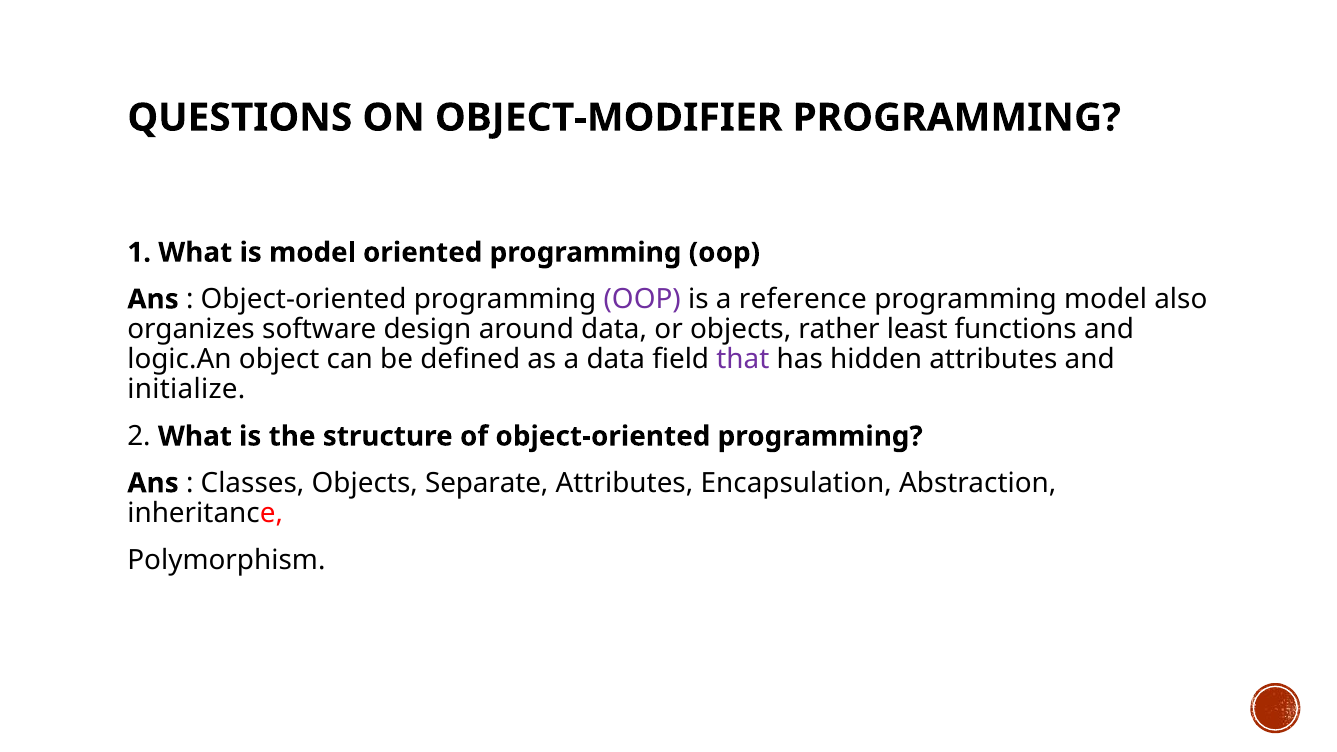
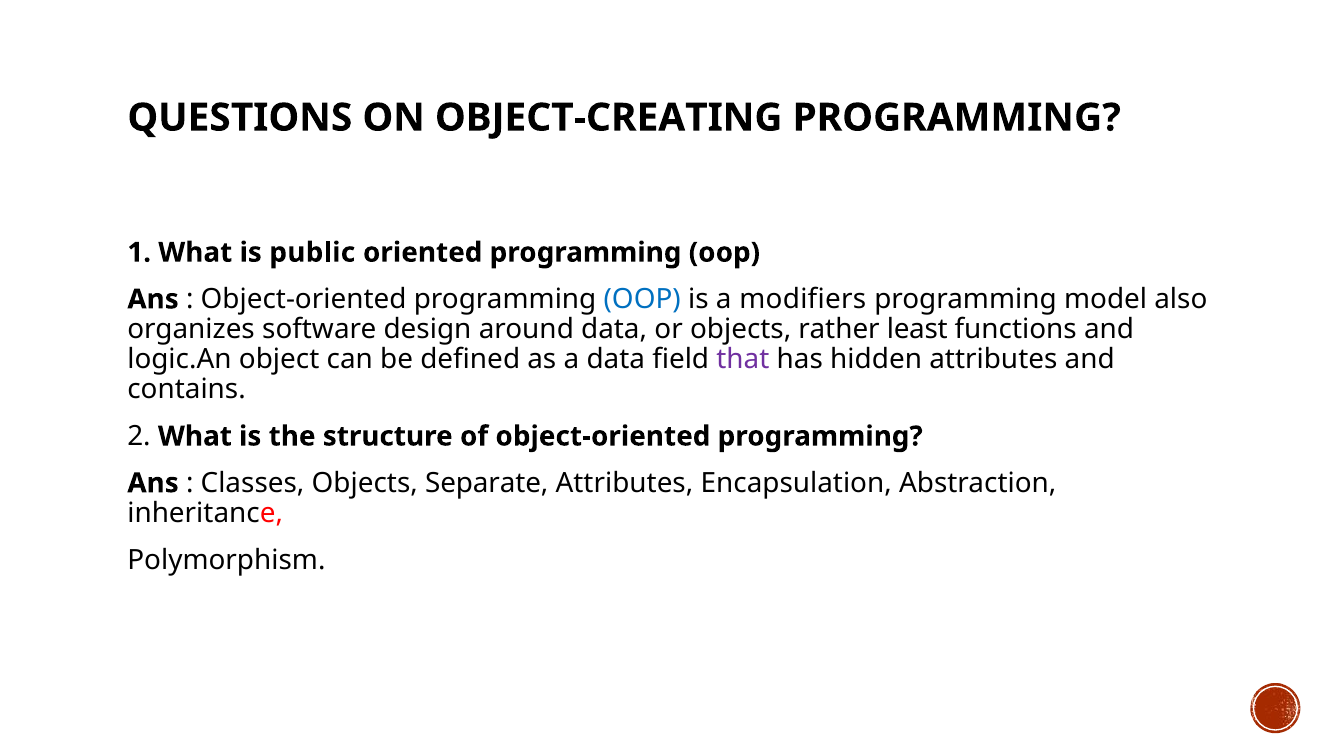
OBJECT-MODIFIER: OBJECT-MODIFIER -> OBJECT-CREATING
is model: model -> public
OOP at (642, 299) colour: purple -> blue
reference: reference -> modifiers
initialize: initialize -> contains
